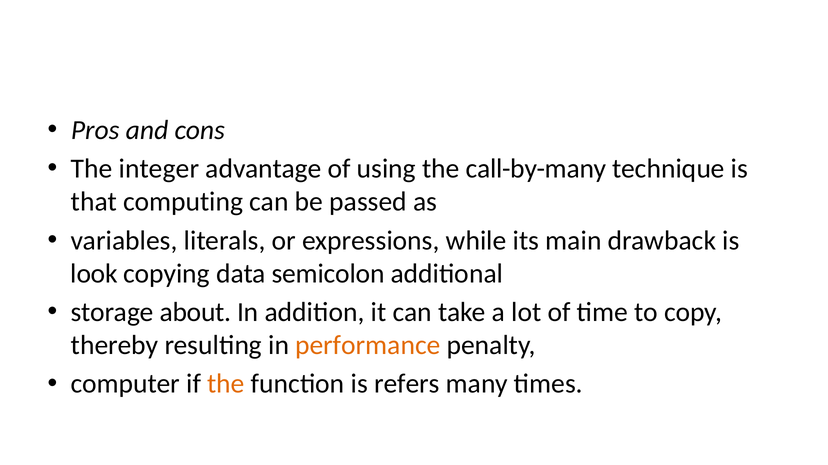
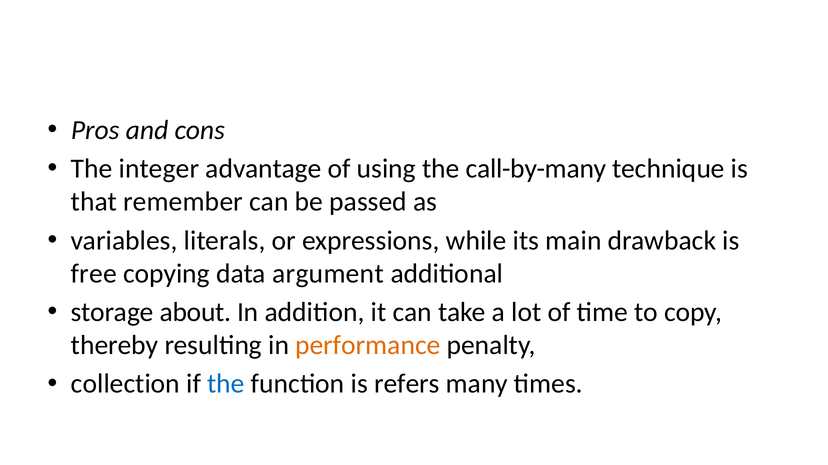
computing: computing -> remember
look: look -> free
semicolon: semicolon -> argument
computer: computer -> collection
the at (226, 384) colour: orange -> blue
